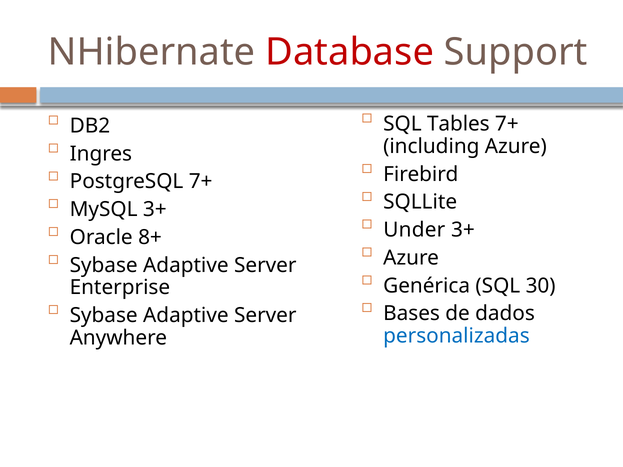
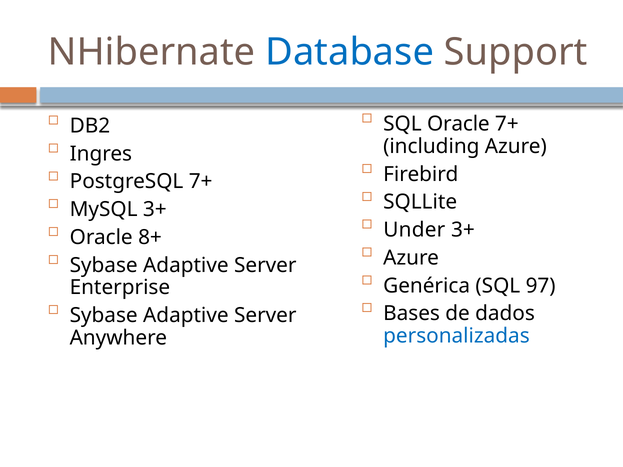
Database colour: red -> blue
SQL Tables: Tables -> Oracle
30: 30 -> 97
